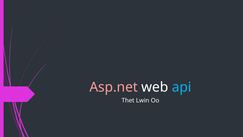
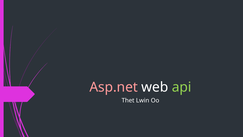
api colour: light blue -> light green
